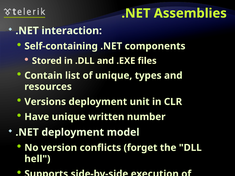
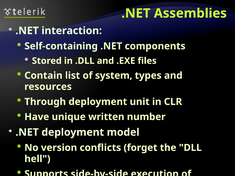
of unique: unique -> system
Versions at (45, 102): Versions -> Through
